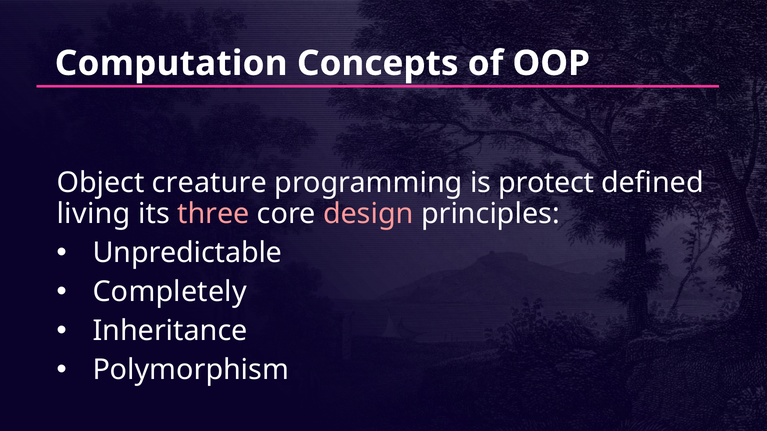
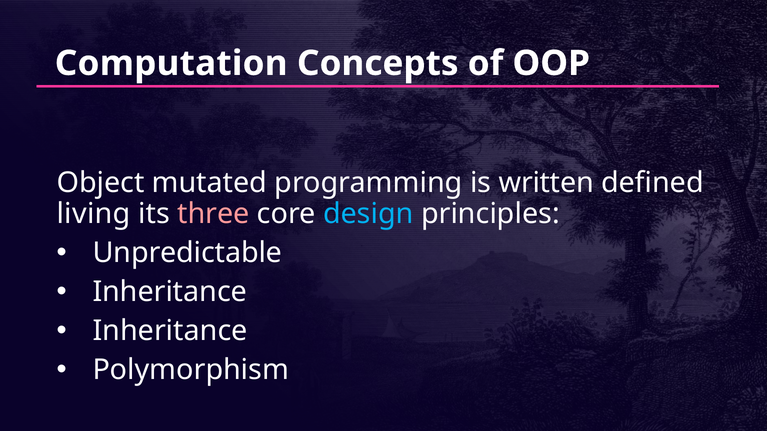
creature: creature -> mutated
protect: protect -> written
design colour: pink -> light blue
Completely at (170, 292): Completely -> Inheritance
